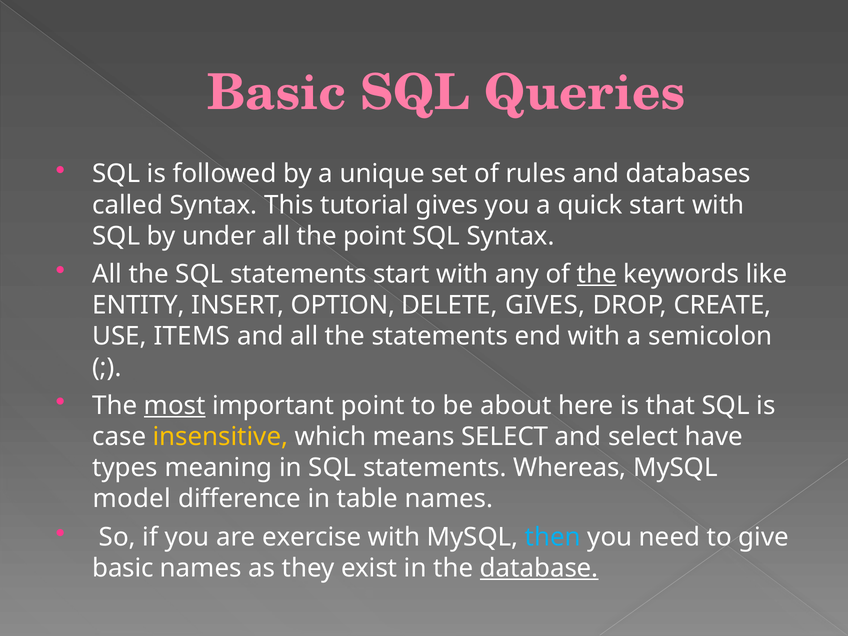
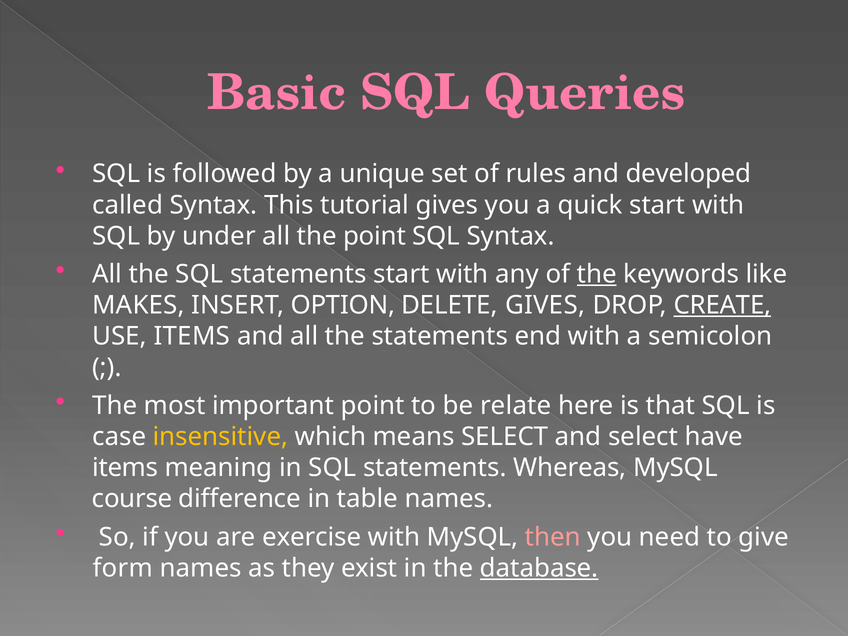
databases: databases -> developed
ENTITY: ENTITY -> MAKES
CREATE underline: none -> present
most underline: present -> none
about: about -> relate
types at (125, 468): types -> items
model: model -> course
then colour: light blue -> pink
basic at (123, 568): basic -> form
